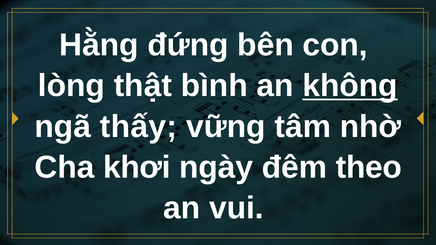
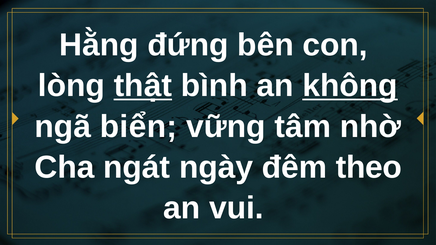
thật underline: none -> present
thấy: thấy -> biển
khơi: khơi -> ngát
